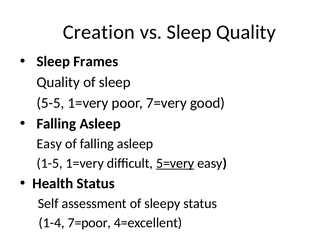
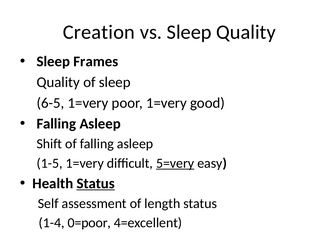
5-5: 5-5 -> 6-5
poor 7=very: 7=very -> 1=very
Easy at (49, 144): Easy -> Shift
Status at (96, 183) underline: none -> present
sleepy: sleepy -> length
7=poor: 7=poor -> 0=poor
